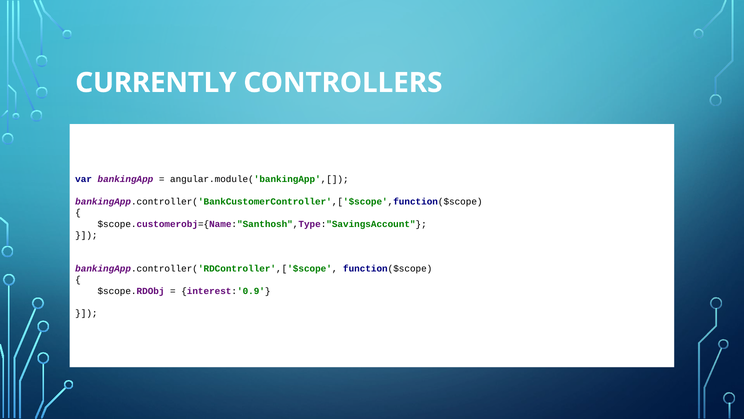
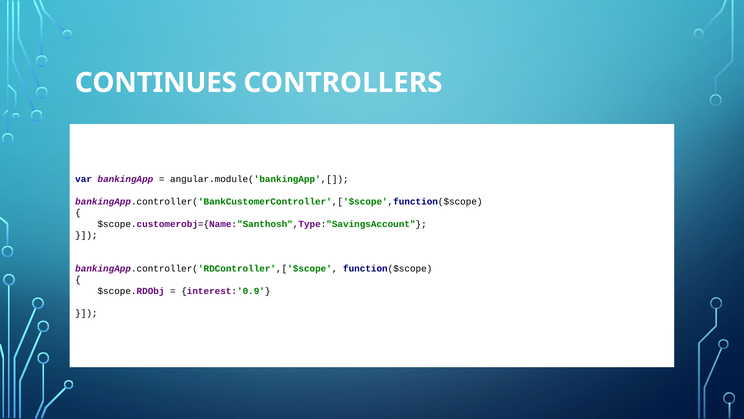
CURRENTLY: CURRENTLY -> CONTINUES
